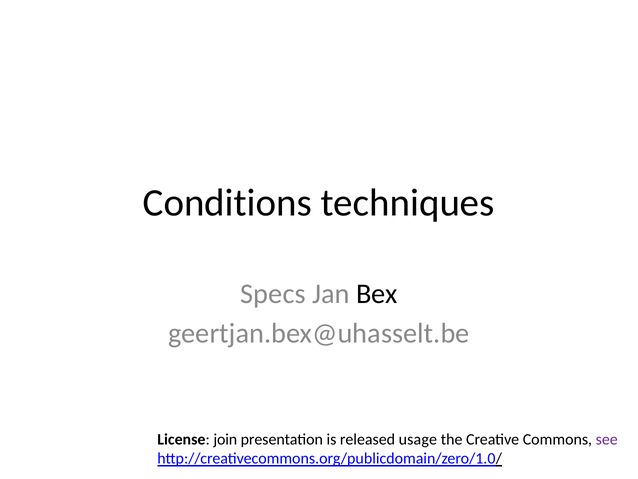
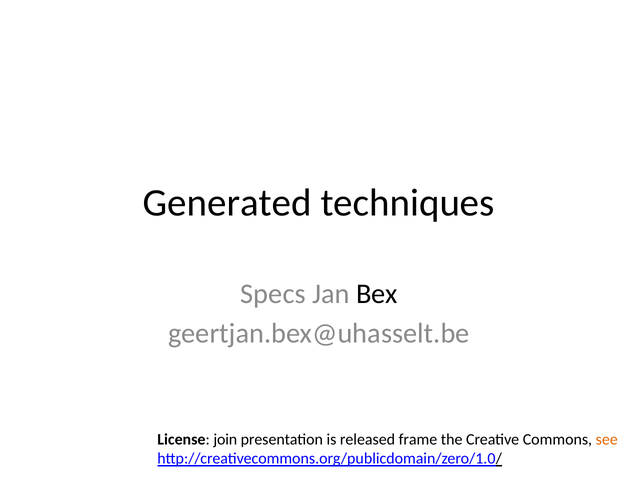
Conditions: Conditions -> Generated
usage: usage -> frame
see colour: purple -> orange
